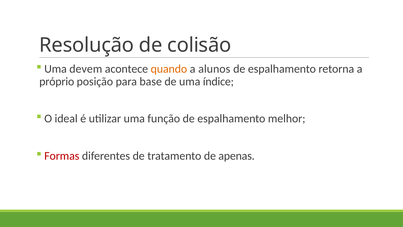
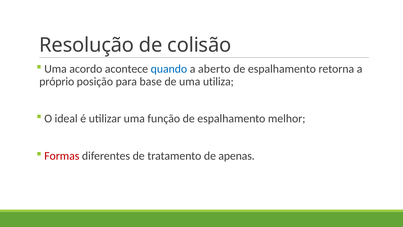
devem: devem -> acordo
quando colour: orange -> blue
alunos: alunos -> aberto
índice: índice -> utiliza
